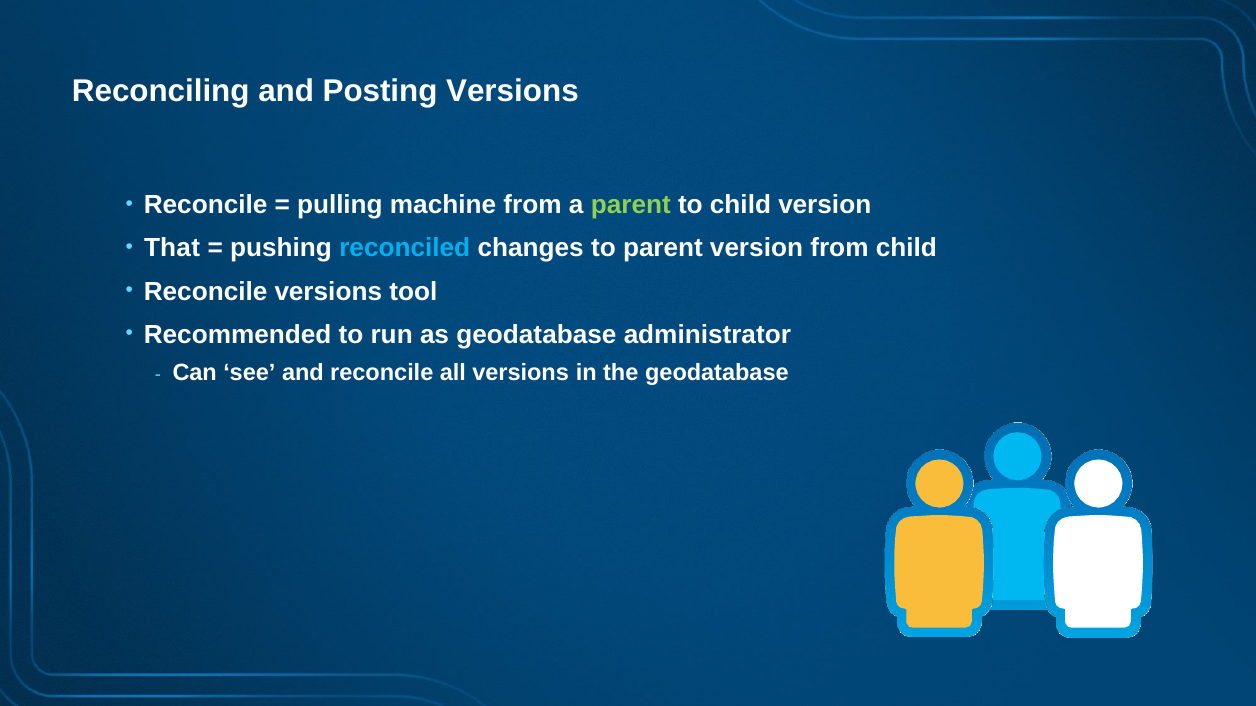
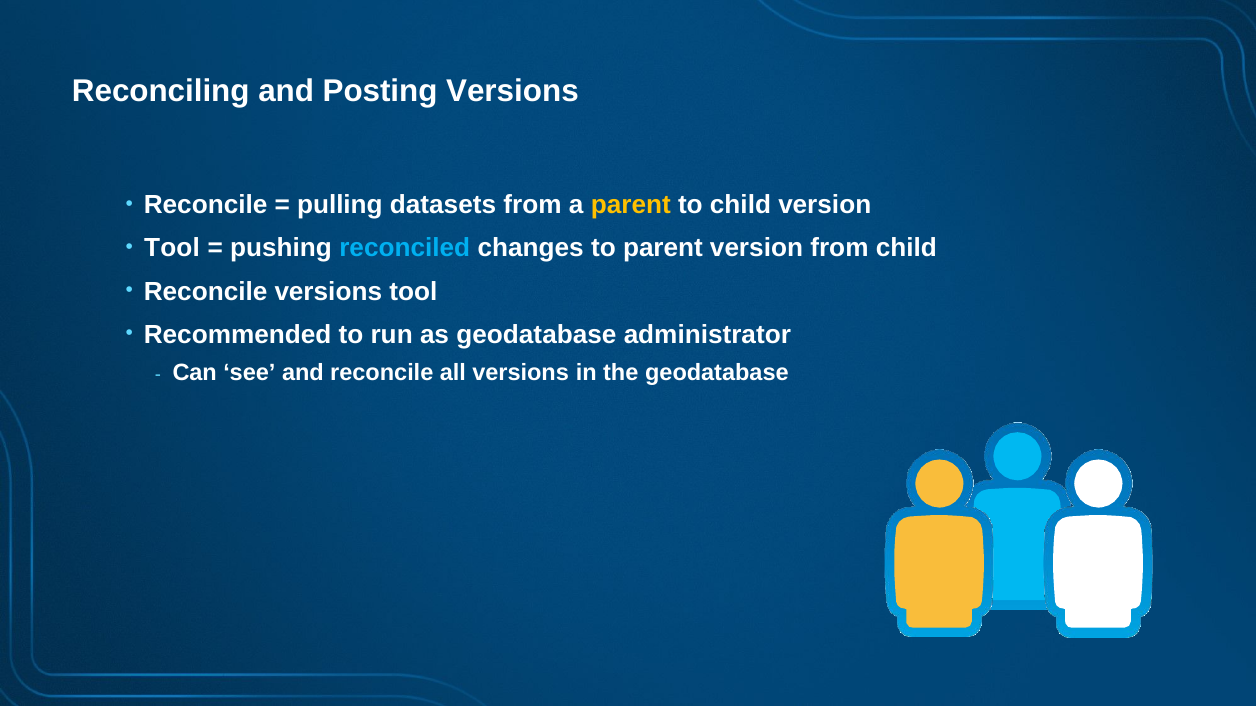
machine: machine -> datasets
parent at (631, 205) colour: light green -> yellow
That at (172, 248): That -> Tool
